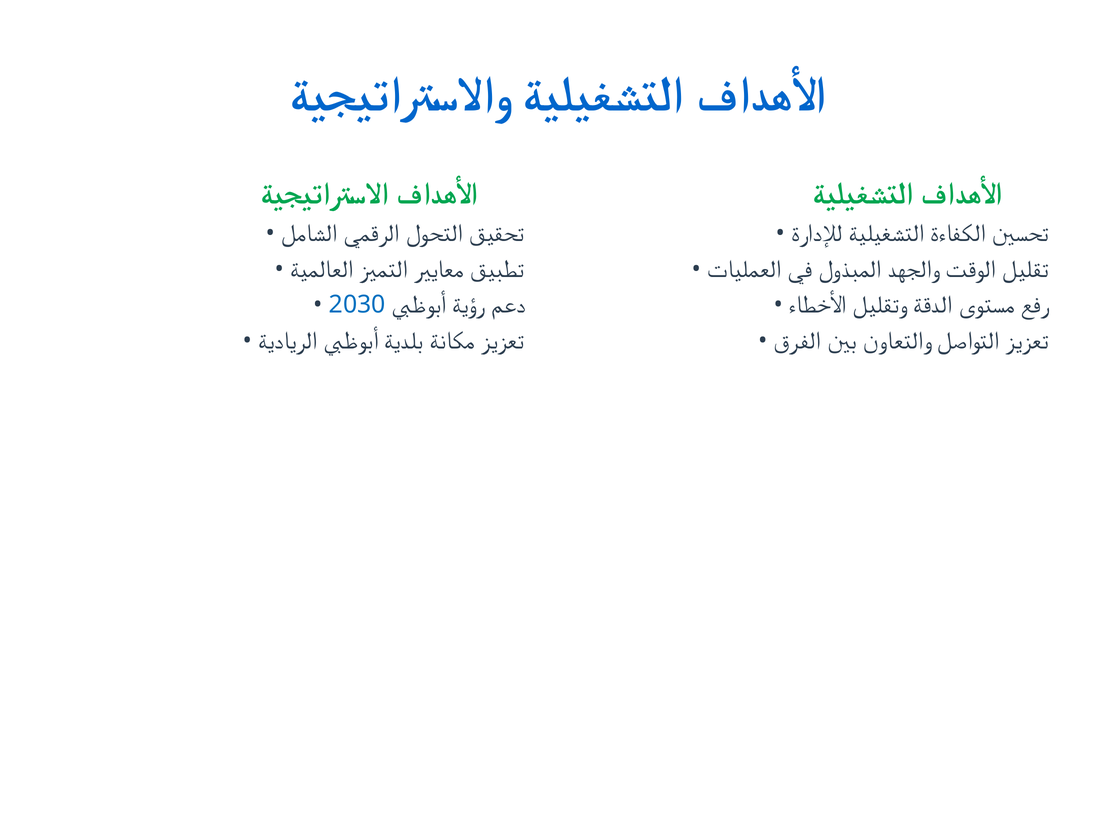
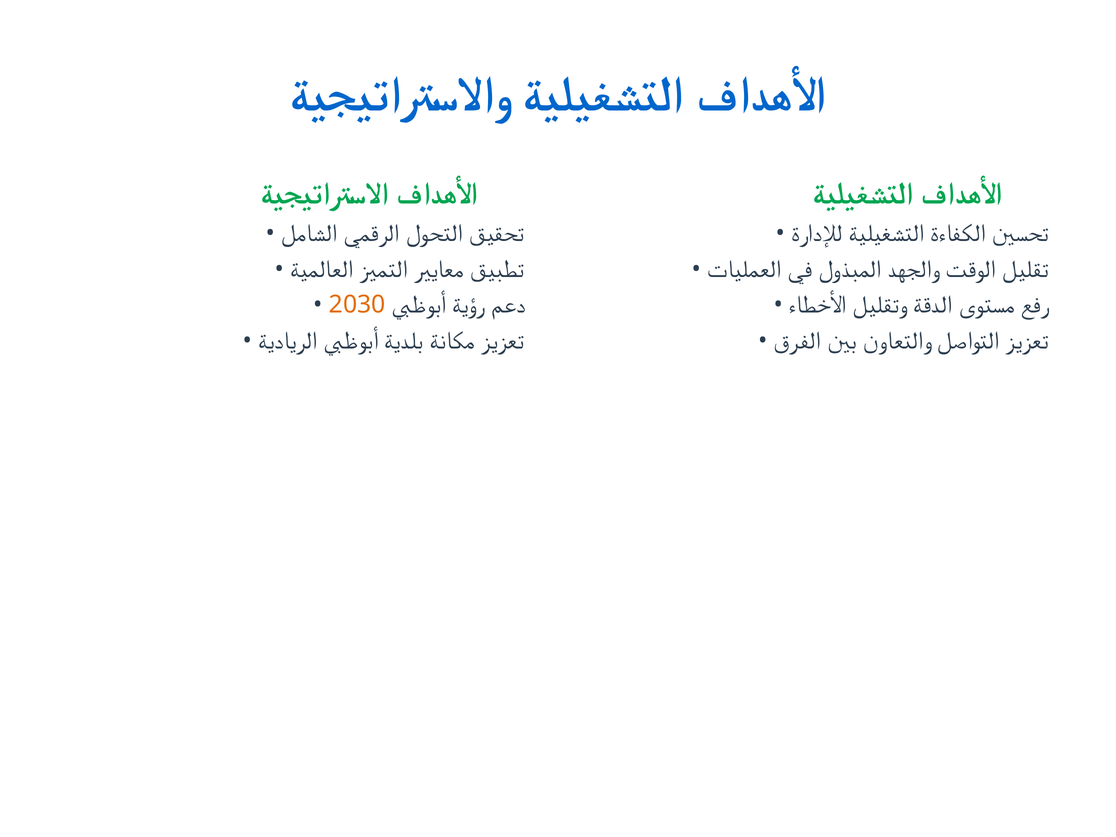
2030 colour: blue -> orange
